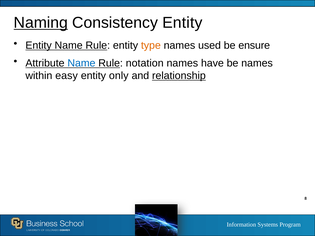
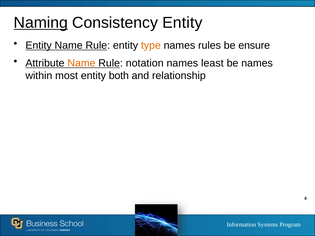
used: used -> rules
Name at (81, 63) colour: blue -> orange
have: have -> least
easy: easy -> most
only: only -> both
relationship underline: present -> none
